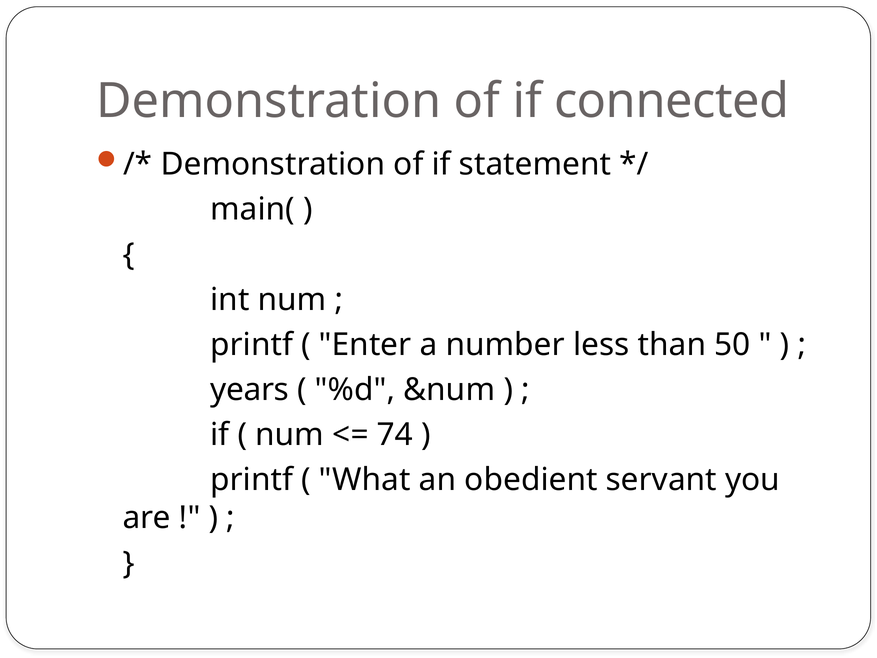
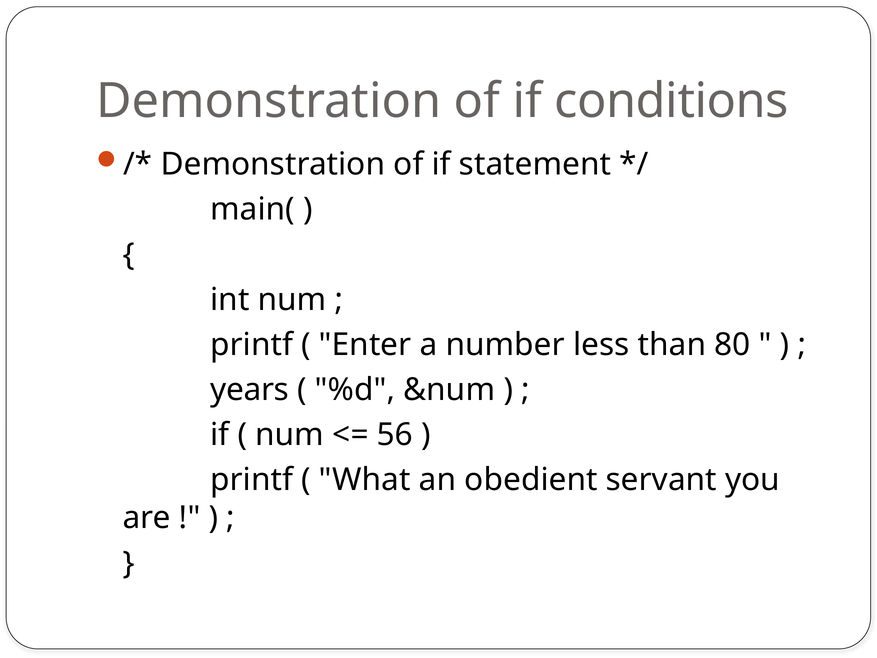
connected: connected -> conditions
50: 50 -> 80
74: 74 -> 56
